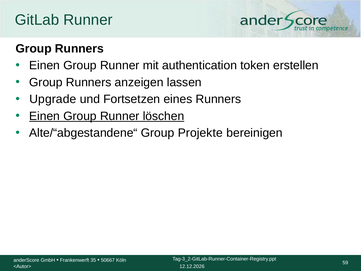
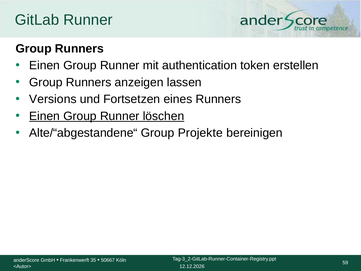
Upgrade: Upgrade -> Versions
